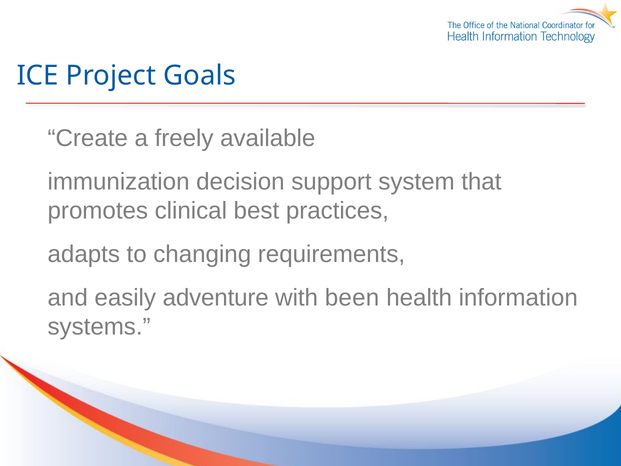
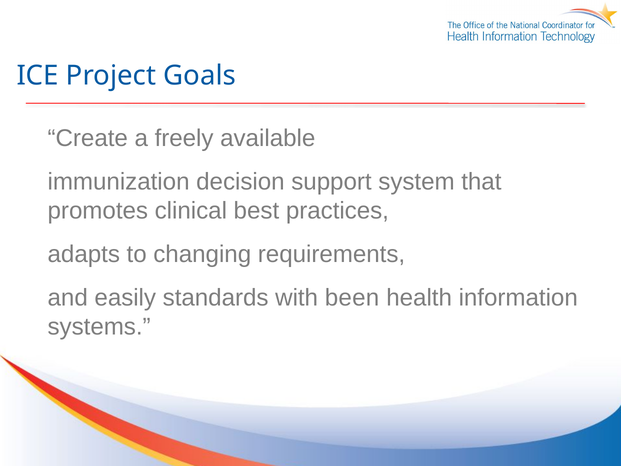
adventure: adventure -> standards
